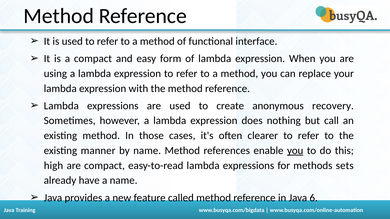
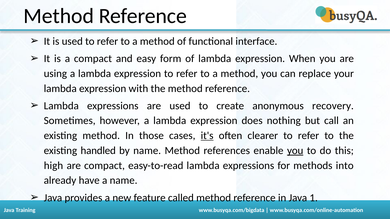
it's underline: none -> present
manner: manner -> handled
sets: sets -> into
6: 6 -> 1
